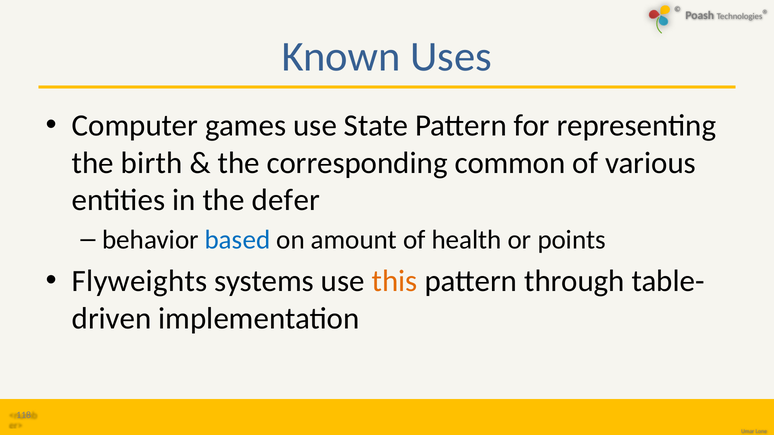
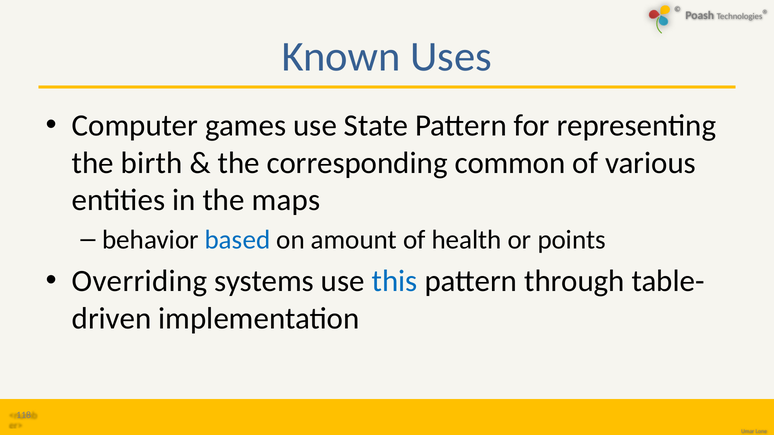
defer: defer -> maps
Flyweights: Flyweights -> Overriding
this colour: orange -> blue
